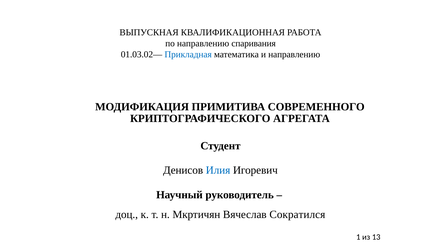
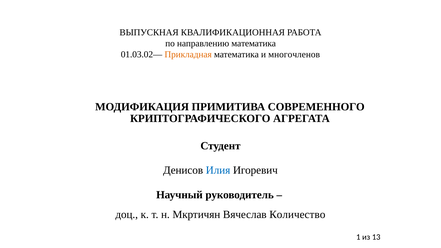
направлению спаривания: спаривания -> математика
Прикладная colour: blue -> orange
и направлению: направлению -> многочленов
Сократился: Сократился -> Количество
